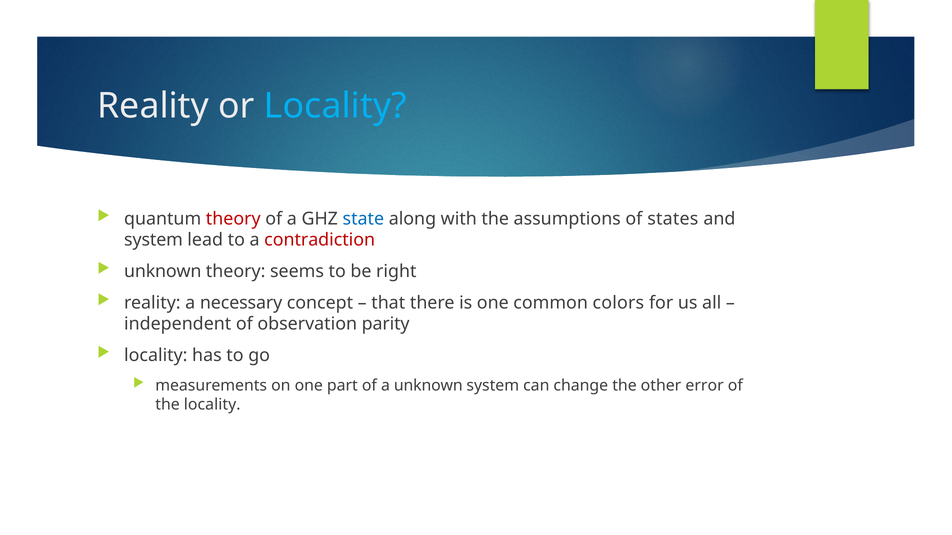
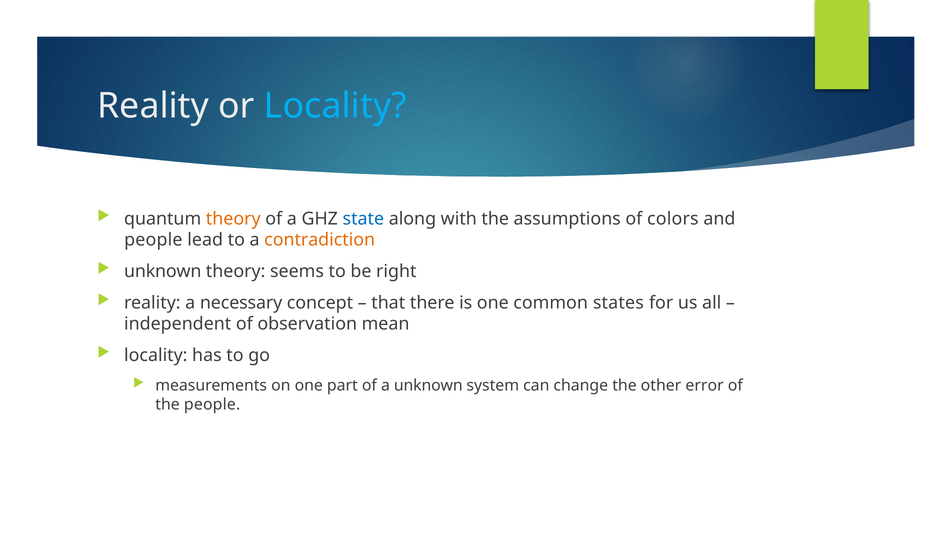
theory at (233, 219) colour: red -> orange
states: states -> colors
system at (154, 240): system -> people
contradiction colour: red -> orange
colors: colors -> states
parity: parity -> mean
the locality: locality -> people
